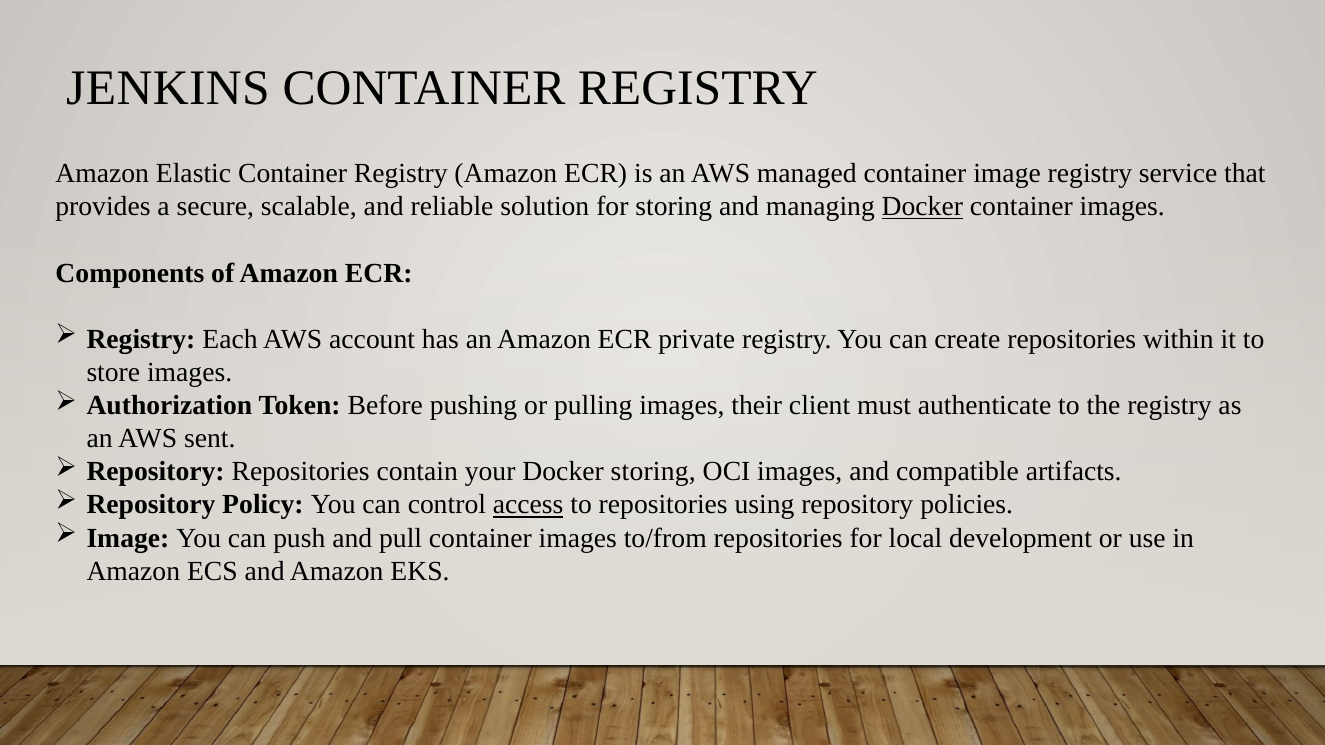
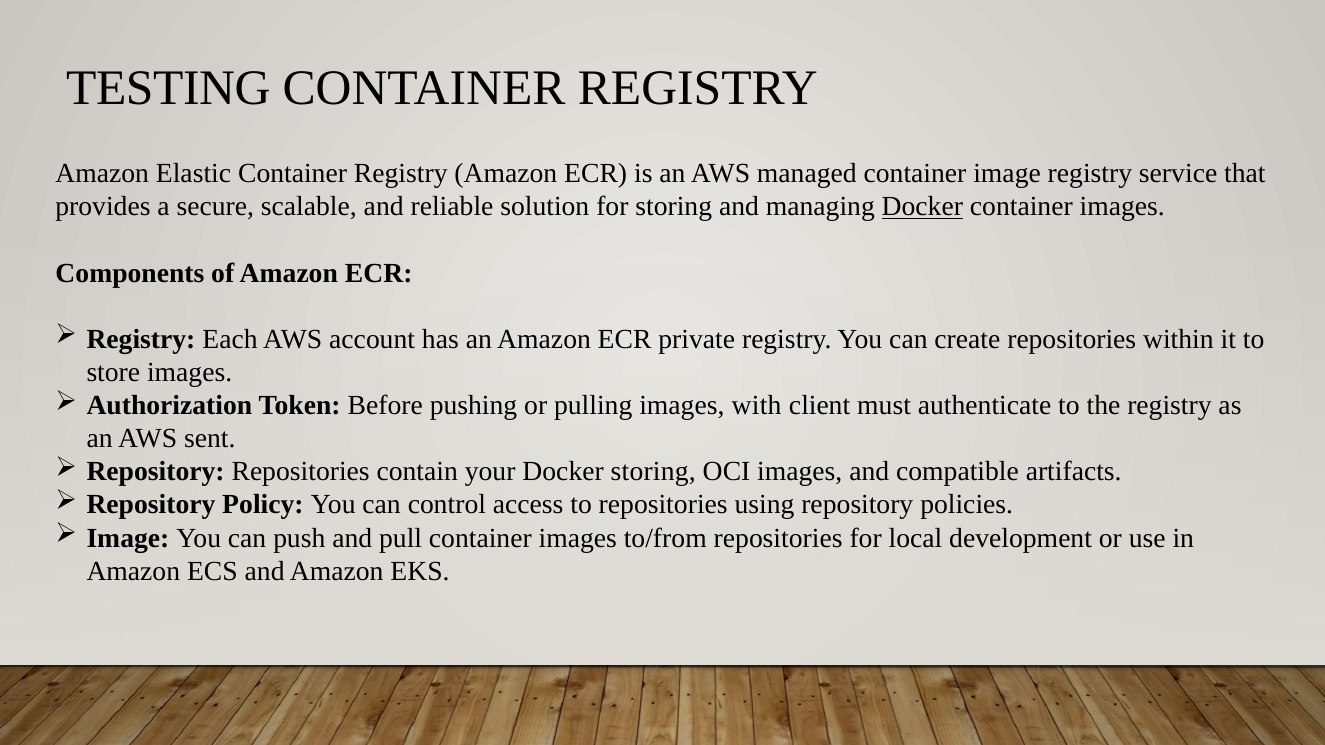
JENKINS: JENKINS -> TESTING
their: their -> with
access underline: present -> none
